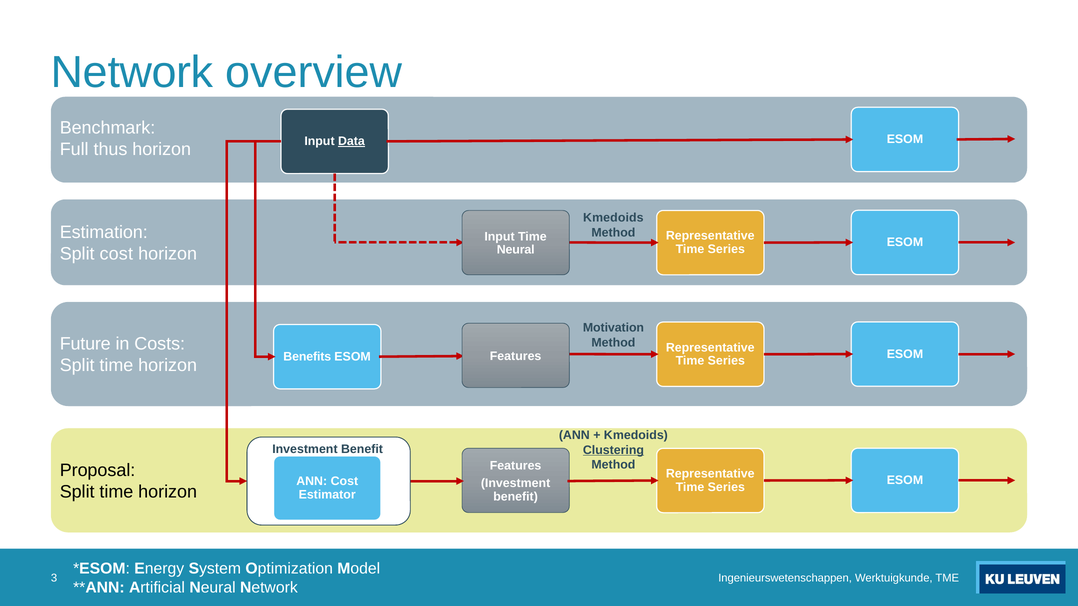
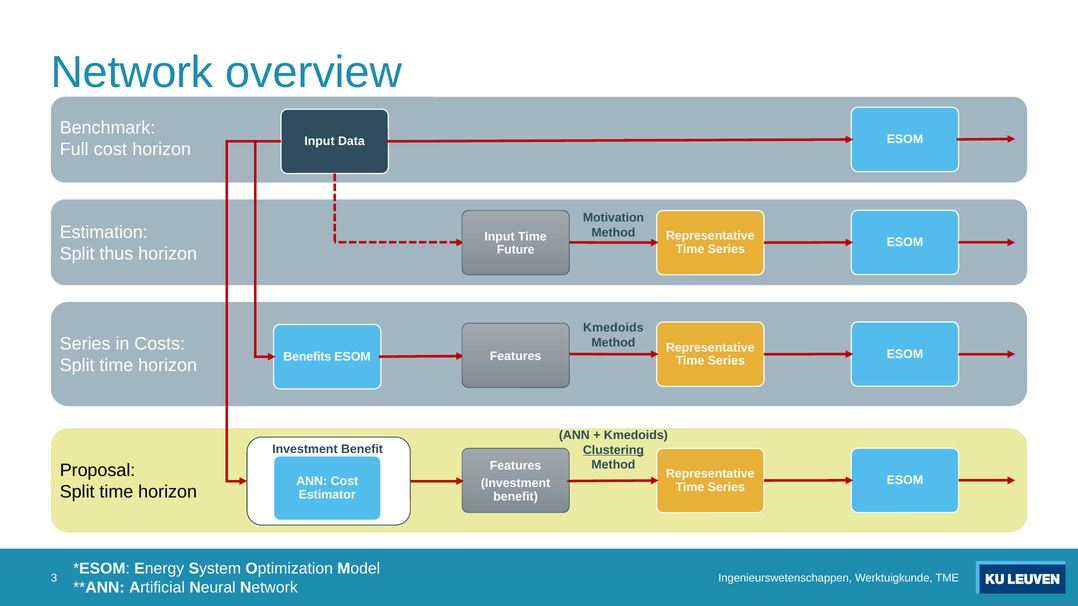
Data underline: present -> none
Full thus: thus -> cost
Kmedoids at (613, 218): Kmedoids -> Motivation
Neural at (516, 250): Neural -> Future
Split cost: cost -> thus
Motivation at (613, 328): Motivation -> Kmedoids
Future at (85, 344): Future -> Series
